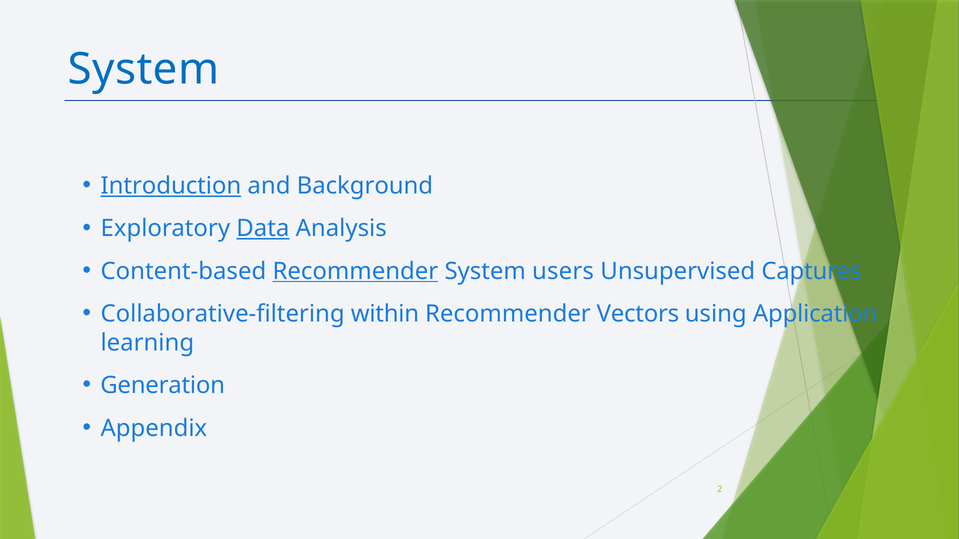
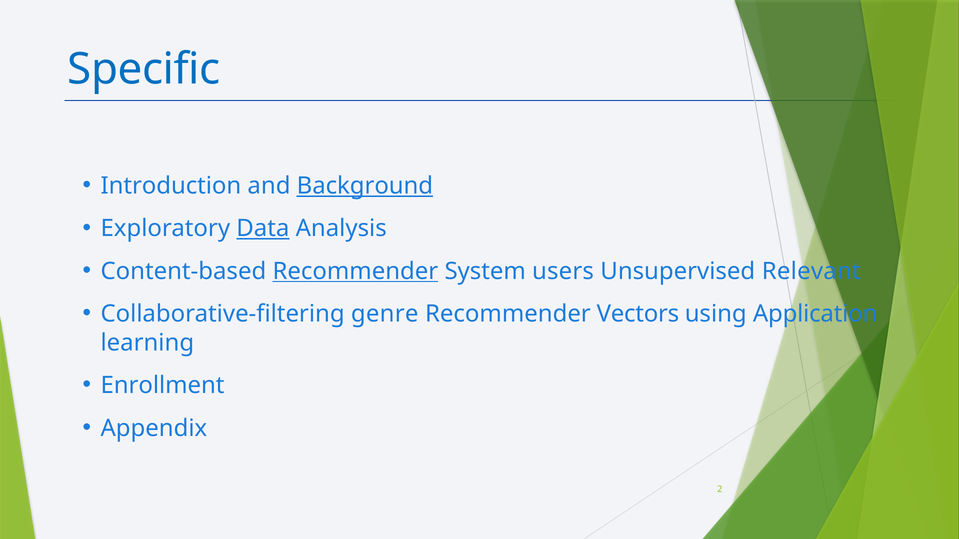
System at (143, 69): System -> Specific
Introduction underline: present -> none
Background underline: none -> present
Captures: Captures -> Relevant
within: within -> genre
Generation: Generation -> Enrollment
